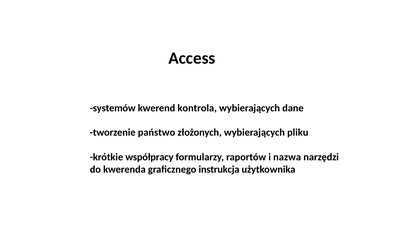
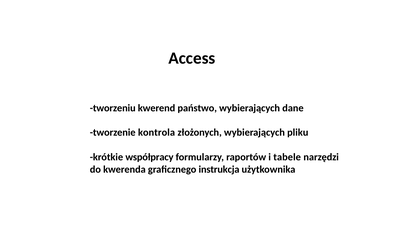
systemów: systemów -> tworzeniu
kontrola: kontrola -> państwo
państwo: państwo -> kontrola
nazwa: nazwa -> tabele
